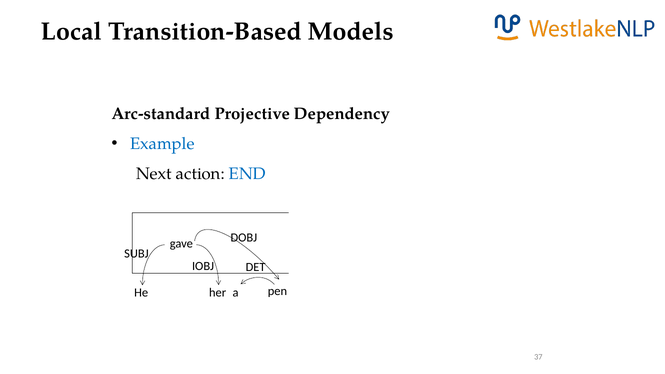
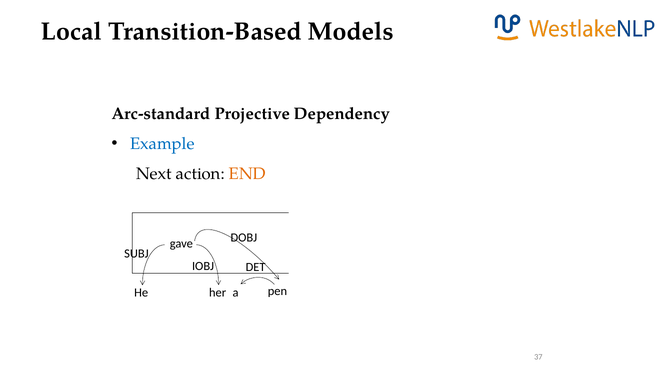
END colour: blue -> orange
